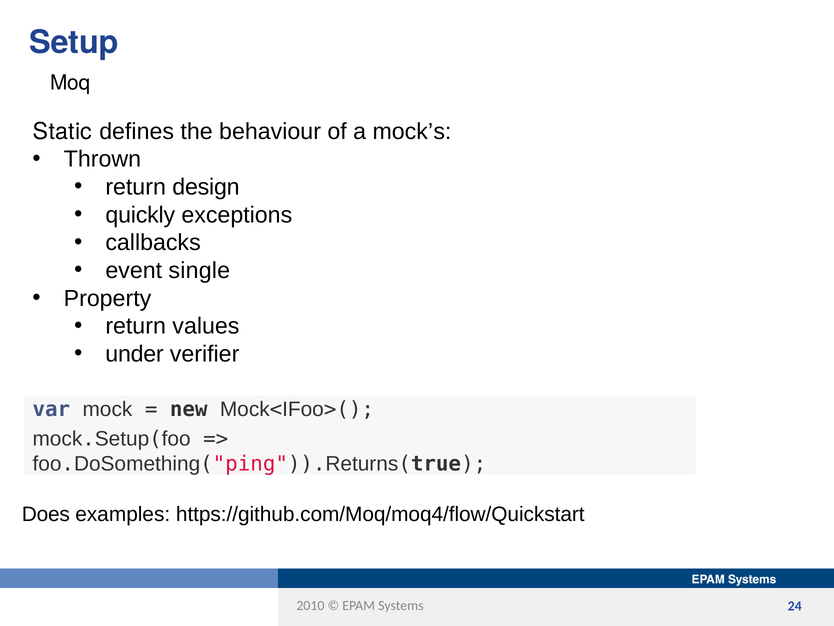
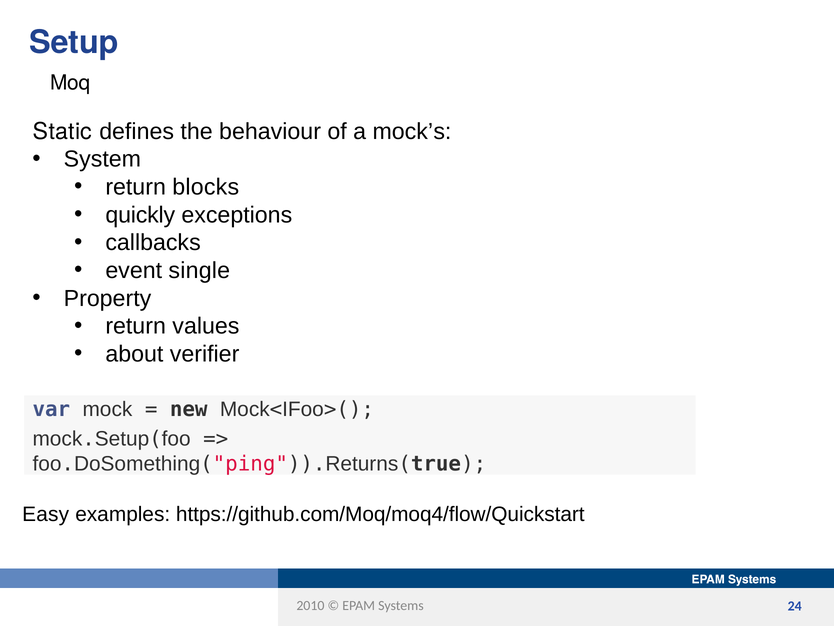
Thrown: Thrown -> System
design: design -> blocks
under: under -> about
Does: Does -> Easy
